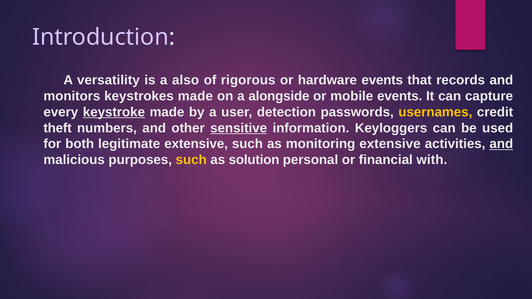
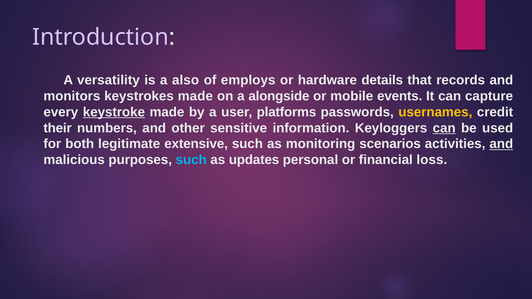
rigorous: rigorous -> employs
hardware events: events -> details
detection: detection -> platforms
theft: theft -> their
sensitive underline: present -> none
can at (444, 128) underline: none -> present
monitoring extensive: extensive -> scenarios
such at (191, 160) colour: yellow -> light blue
solution: solution -> updates
with: with -> loss
